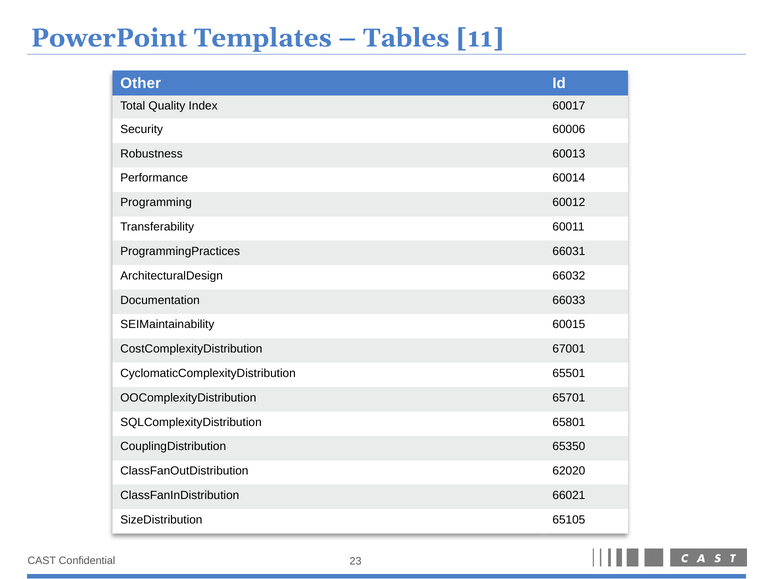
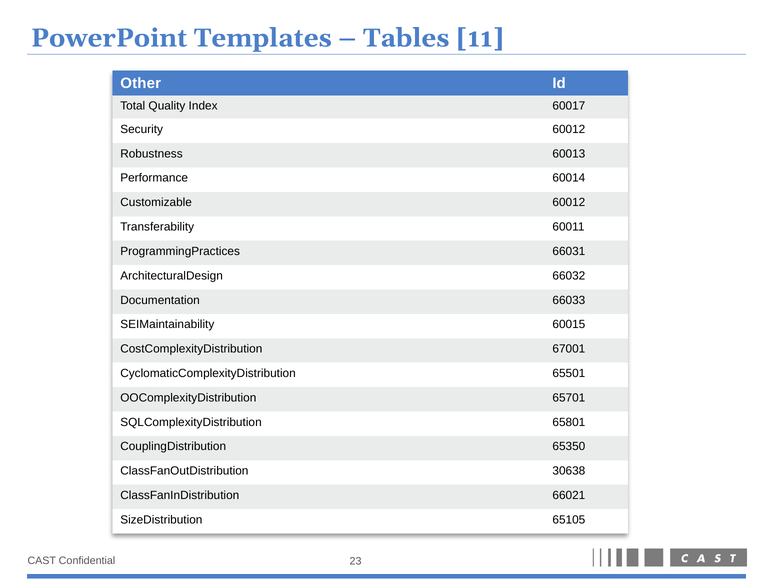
Security 60006: 60006 -> 60012
Programming: Programming -> Customizable
62020: 62020 -> 30638
